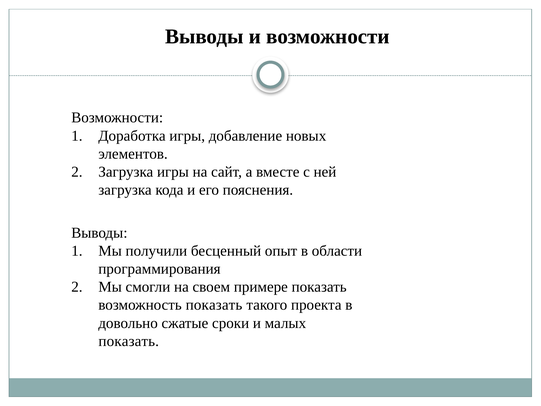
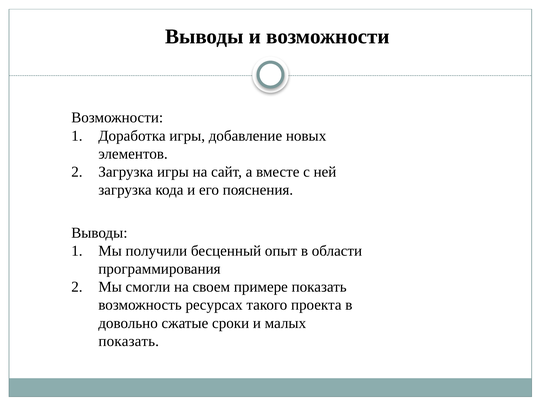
возможность показать: показать -> ресурсах
